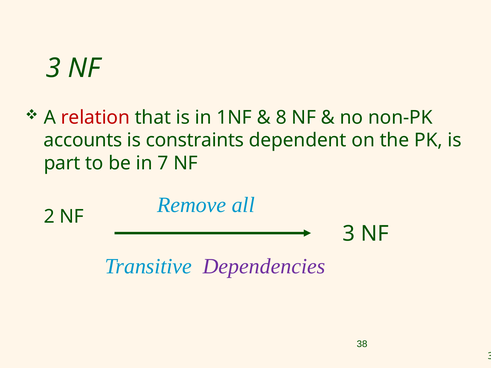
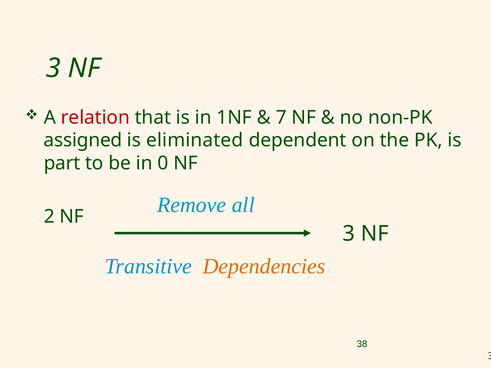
8: 8 -> 7
accounts: accounts -> assigned
constraints: constraints -> eliminated
7: 7 -> 0
Dependencies colour: purple -> orange
